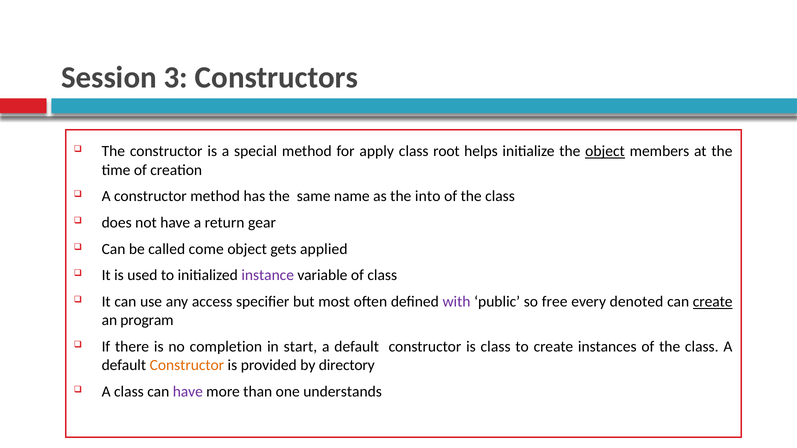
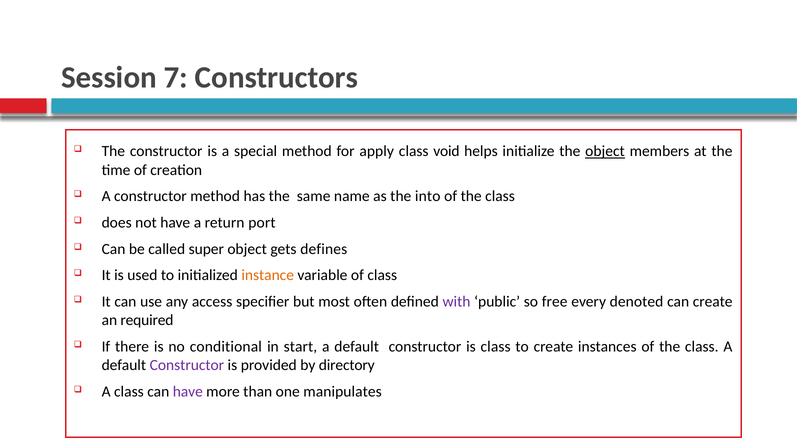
3: 3 -> 7
root: root -> void
gear: gear -> port
come: come -> super
applied: applied -> defines
instance colour: purple -> orange
create at (713, 302) underline: present -> none
program: program -> required
completion: completion -> conditional
Constructor at (187, 365) colour: orange -> purple
understands: understands -> manipulates
